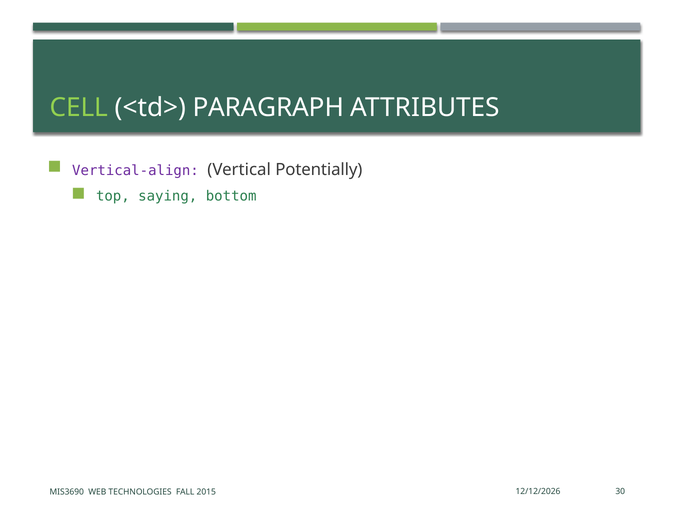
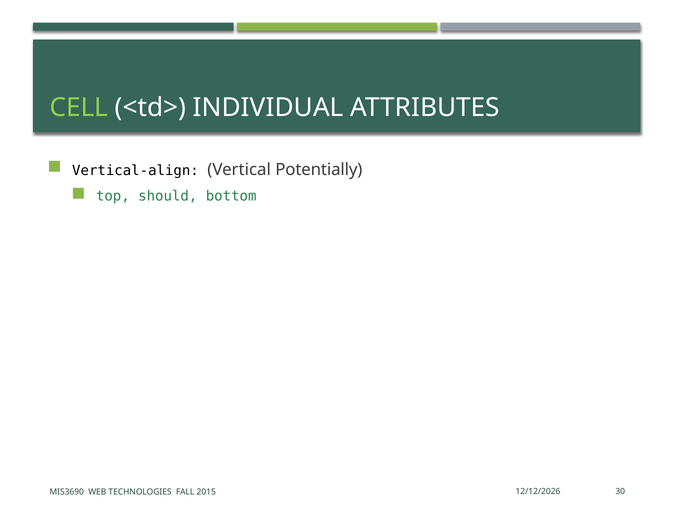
PARAGRAPH: PARAGRAPH -> INDIVIDUAL
Vertical-align colour: purple -> black
saying: saying -> should
